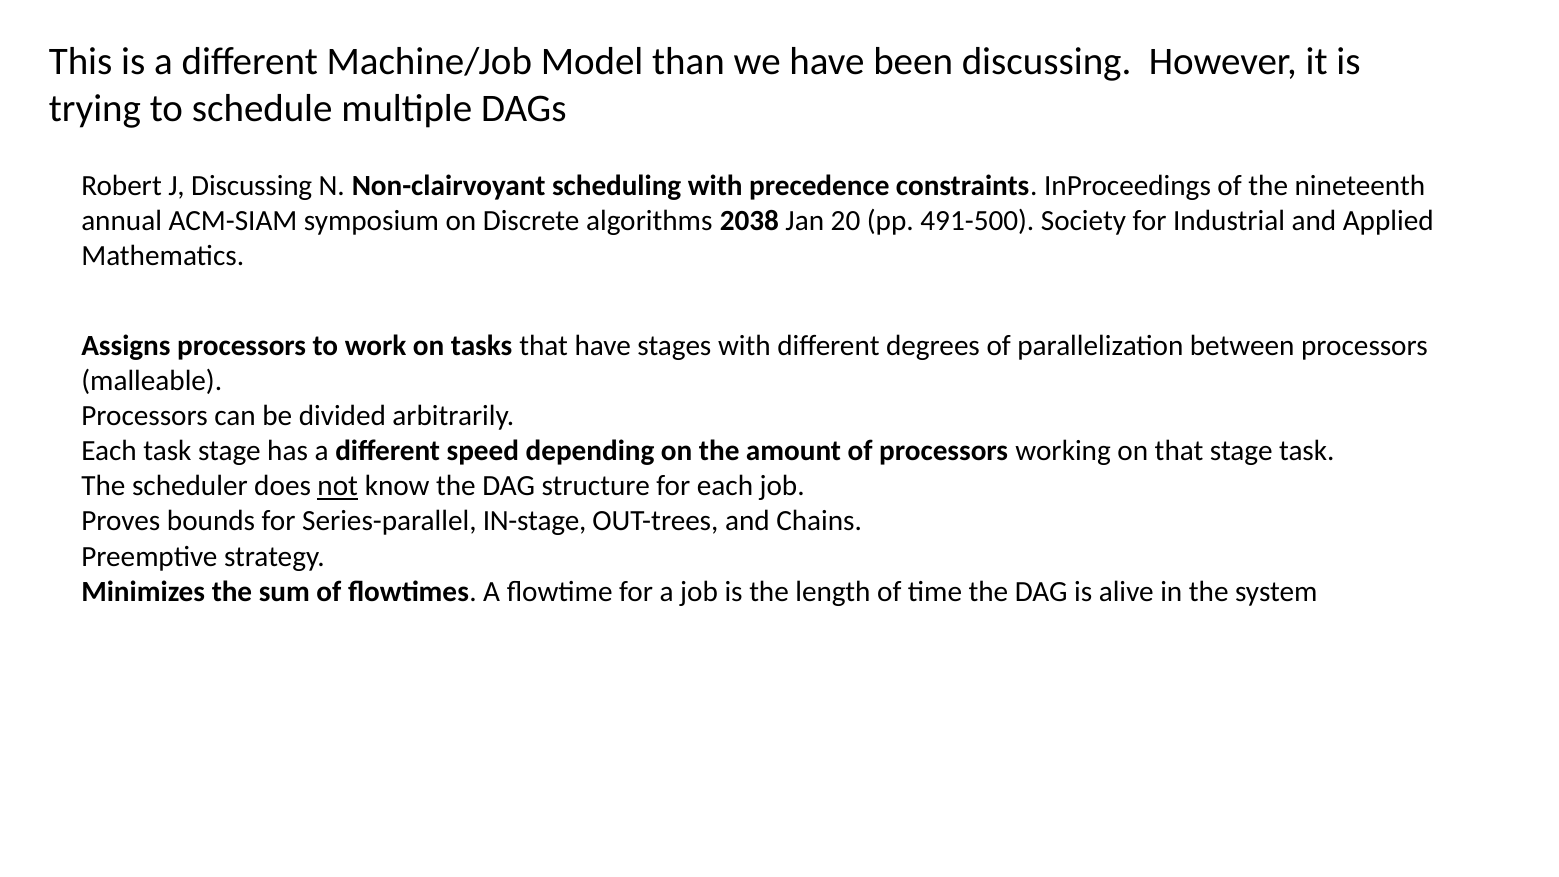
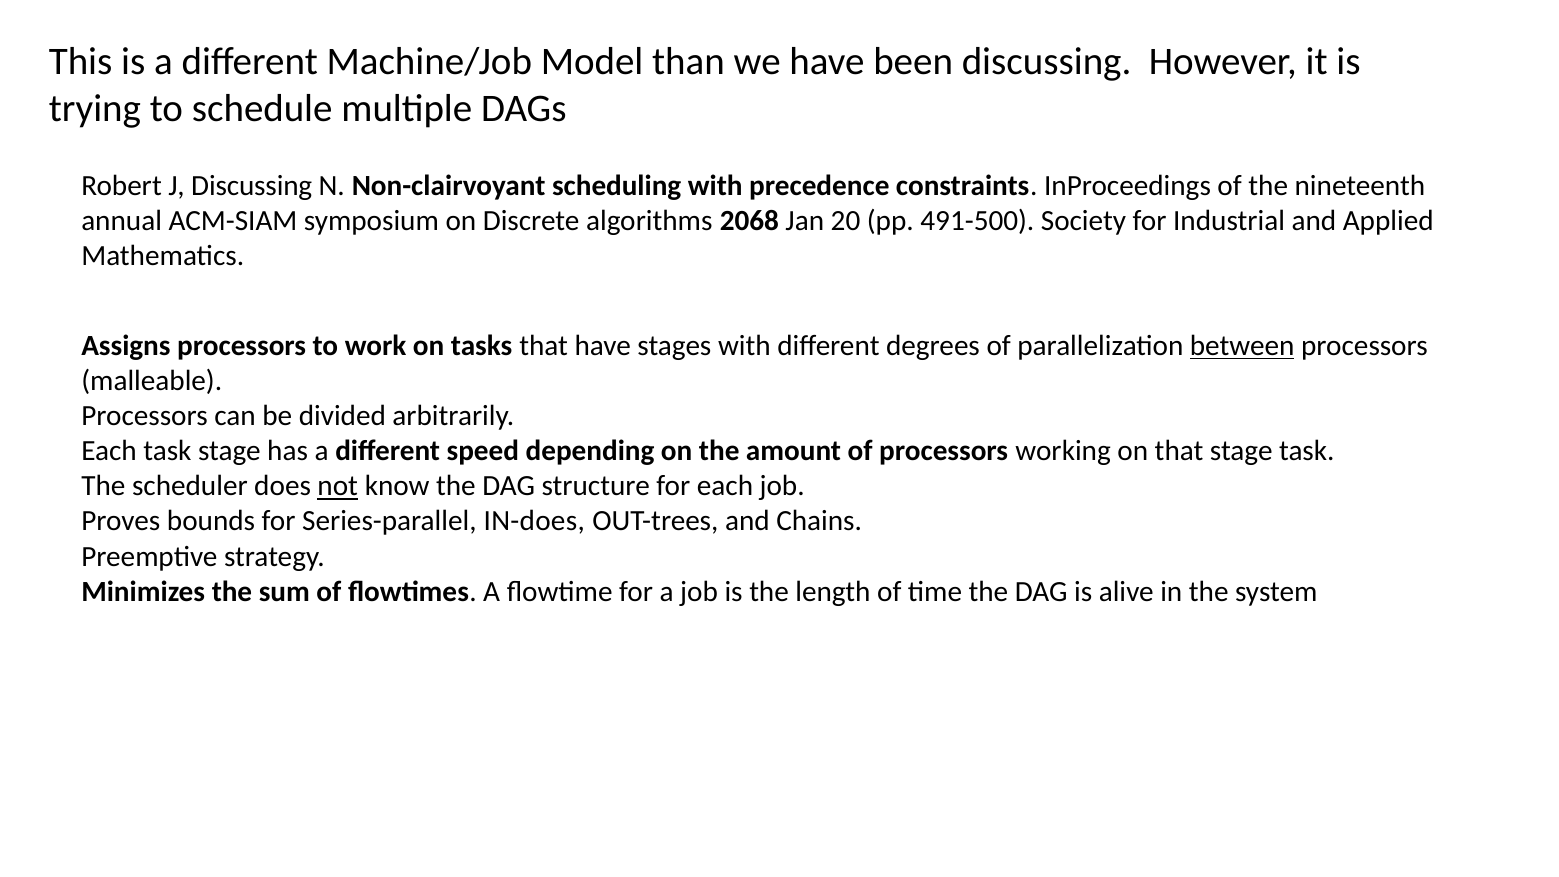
2038: 2038 -> 2068
between underline: none -> present
IN-stage: IN-stage -> IN-does
